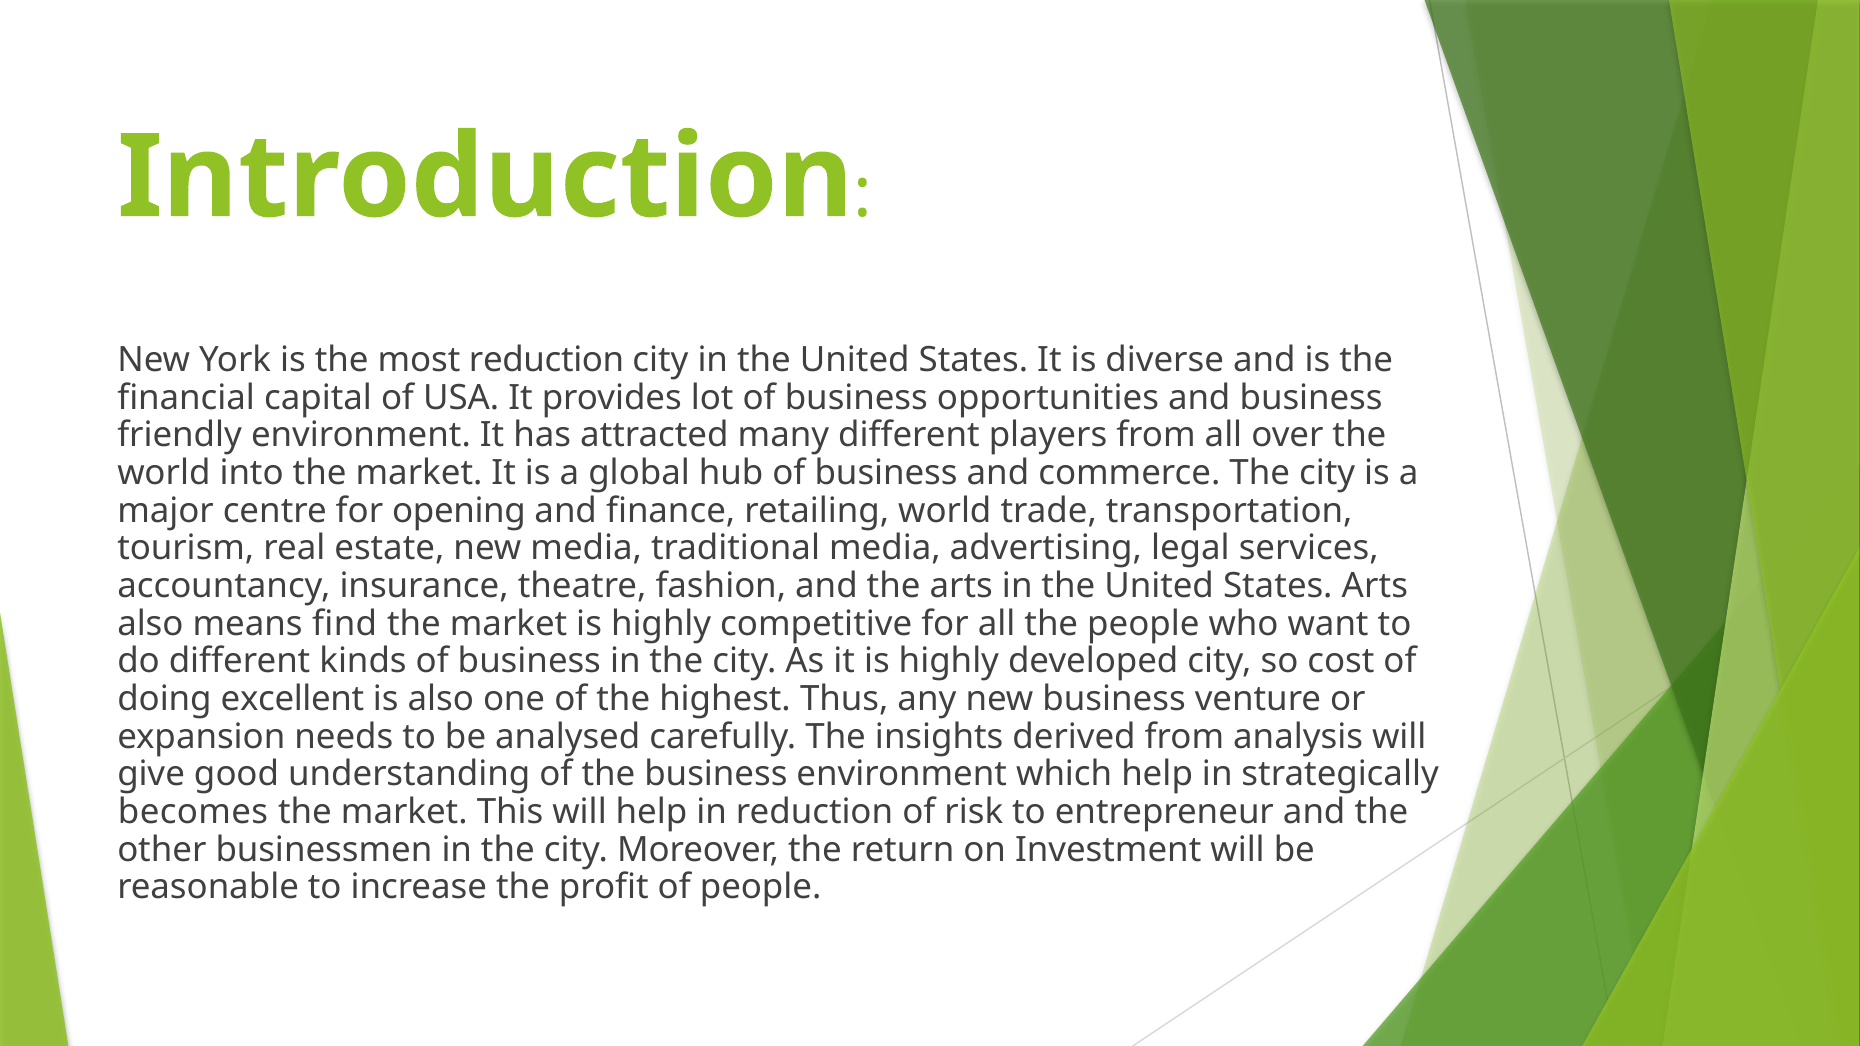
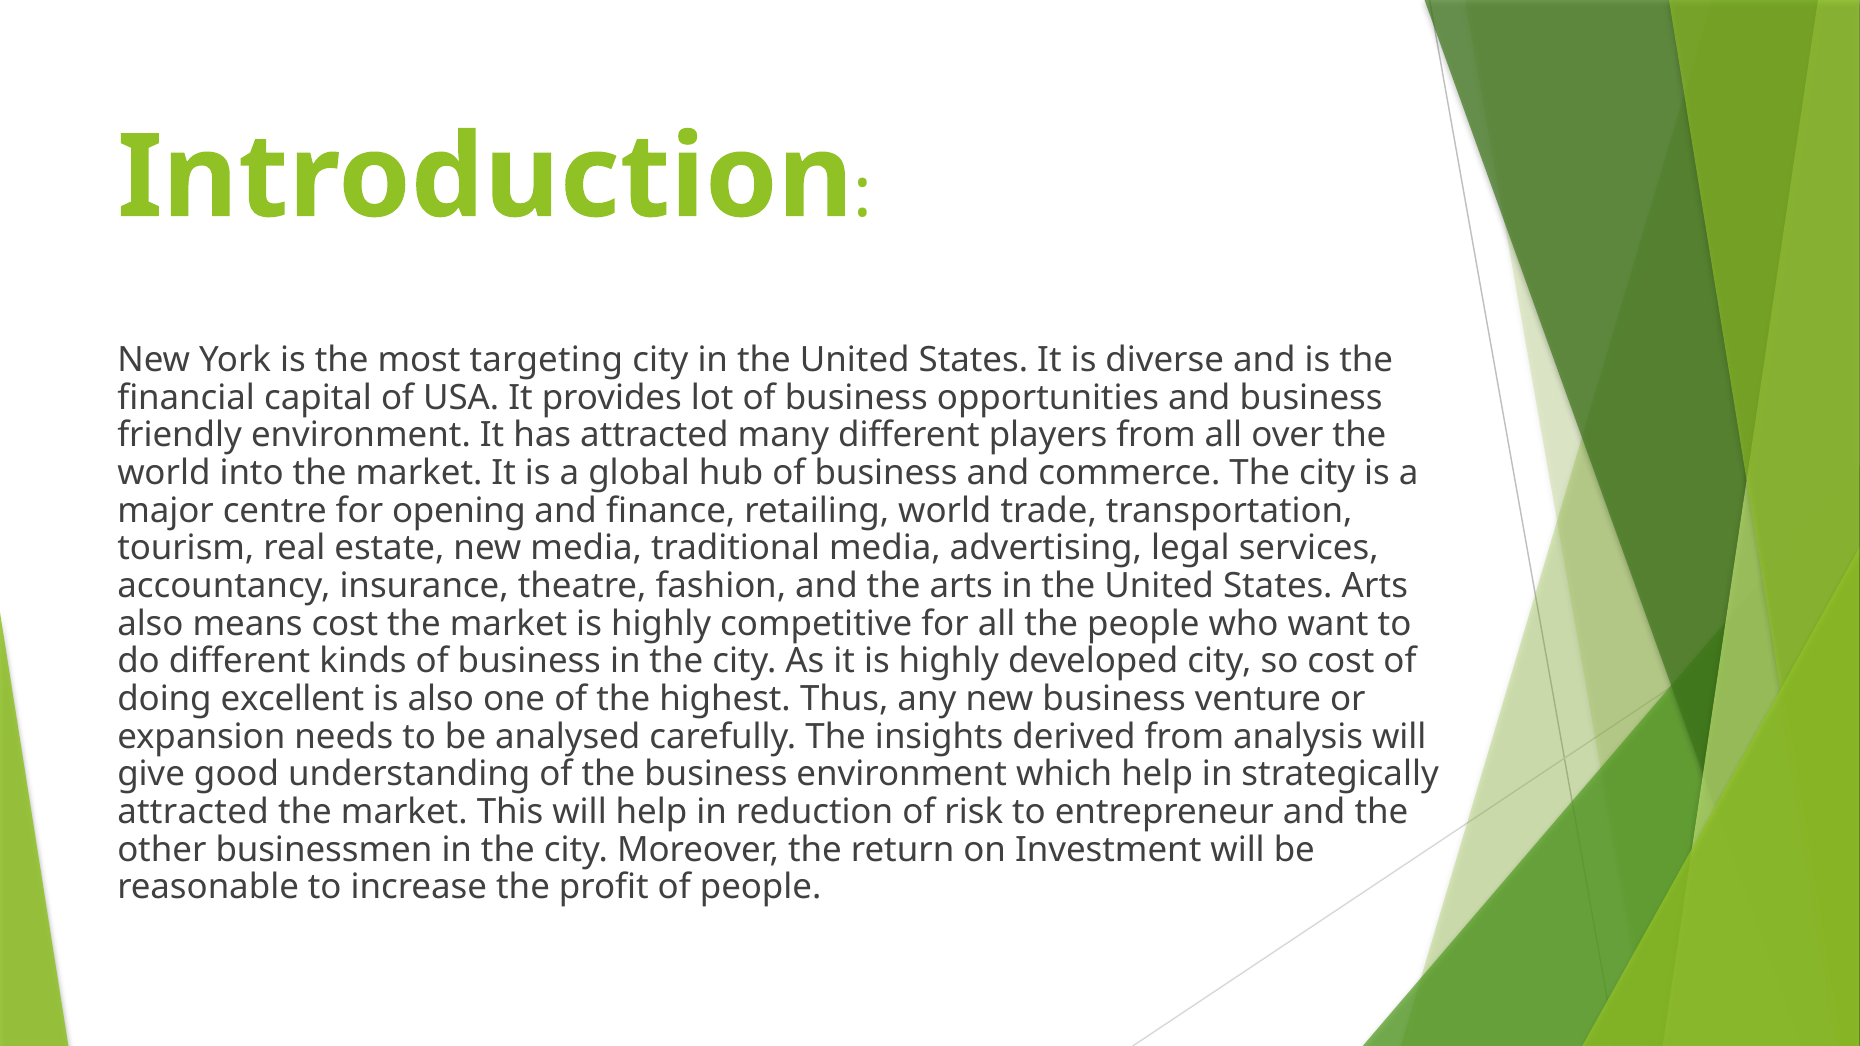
most reduction: reduction -> targeting
means find: find -> cost
becomes at (193, 812): becomes -> attracted
